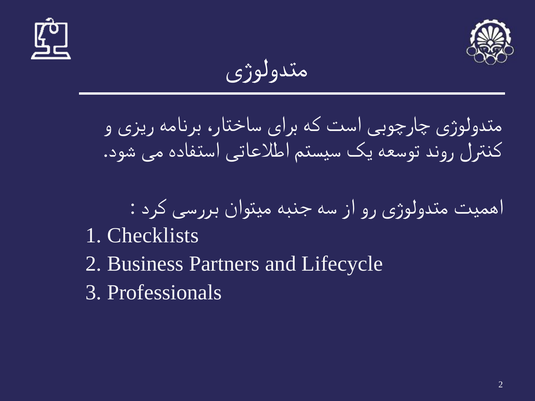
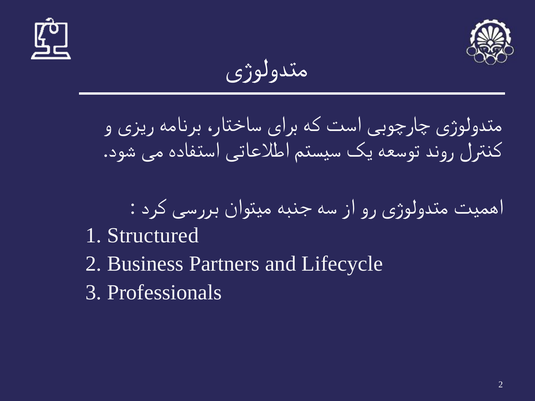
Checklists: Checklists -> Structured
